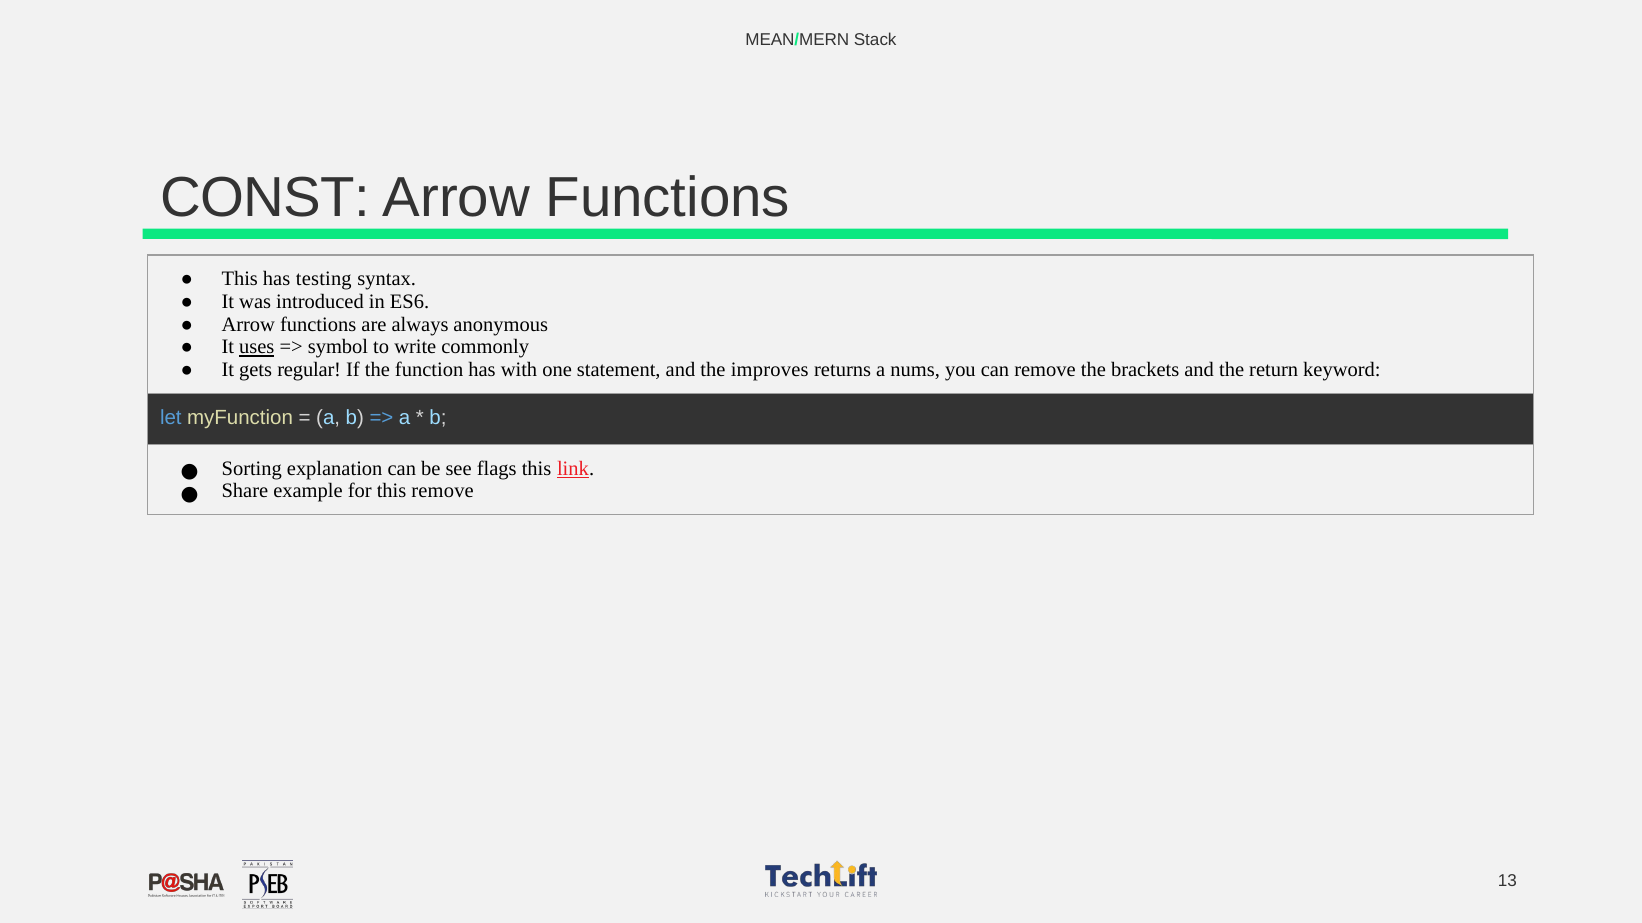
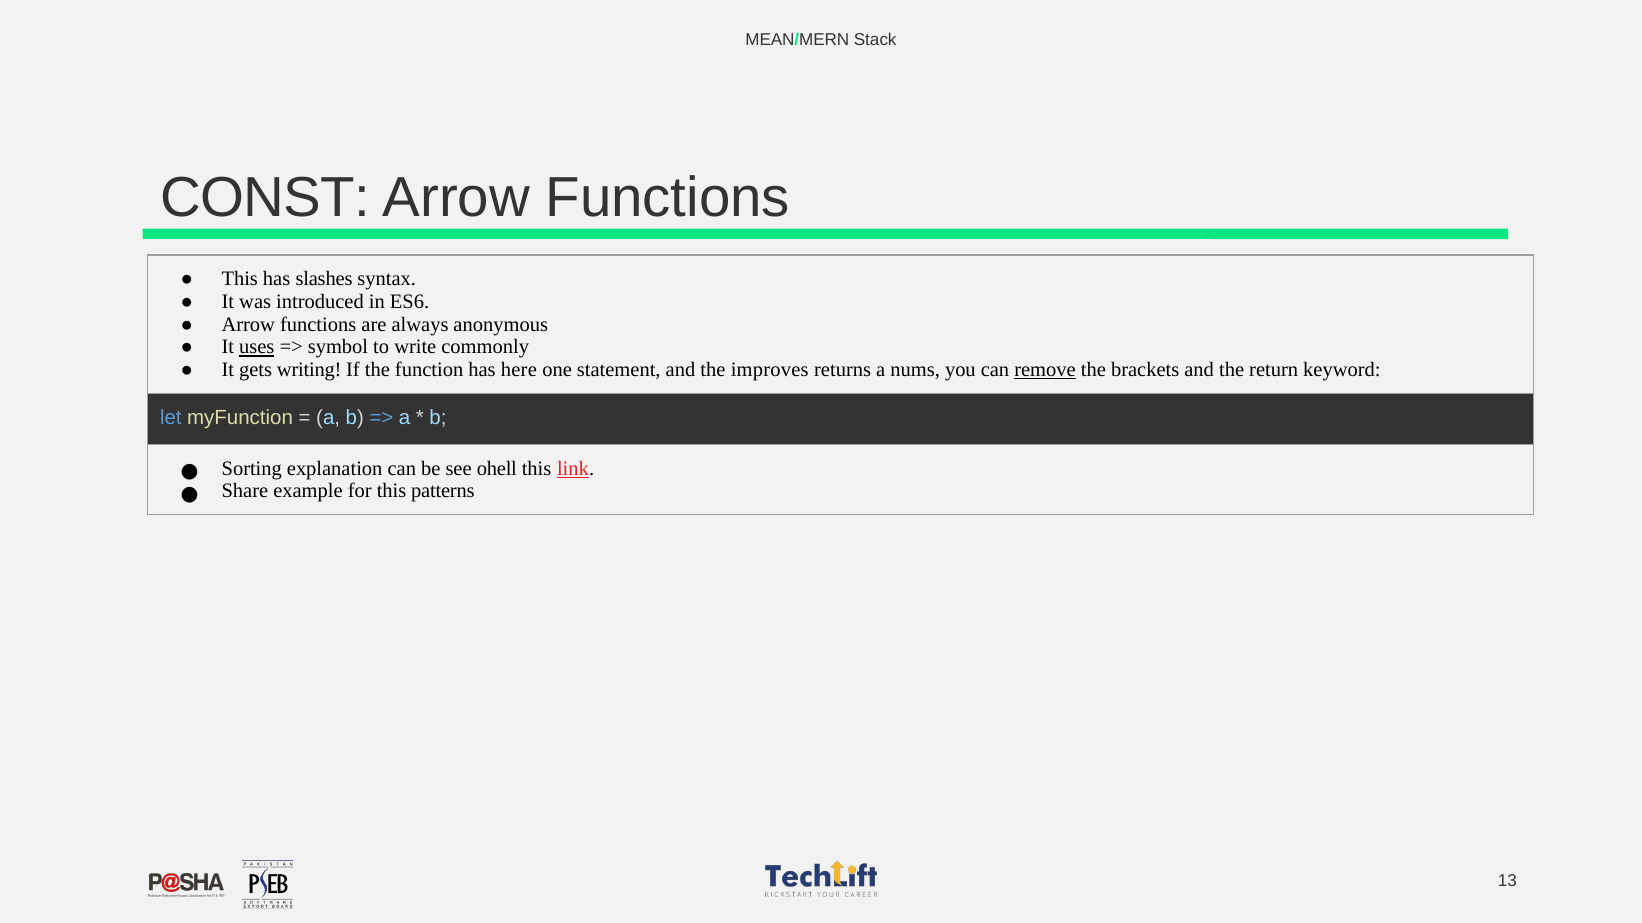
testing: testing -> slashes
regular: regular -> writing
with: with -> here
remove at (1045, 370) underline: none -> present
flags: flags -> ohell
this remove: remove -> patterns
